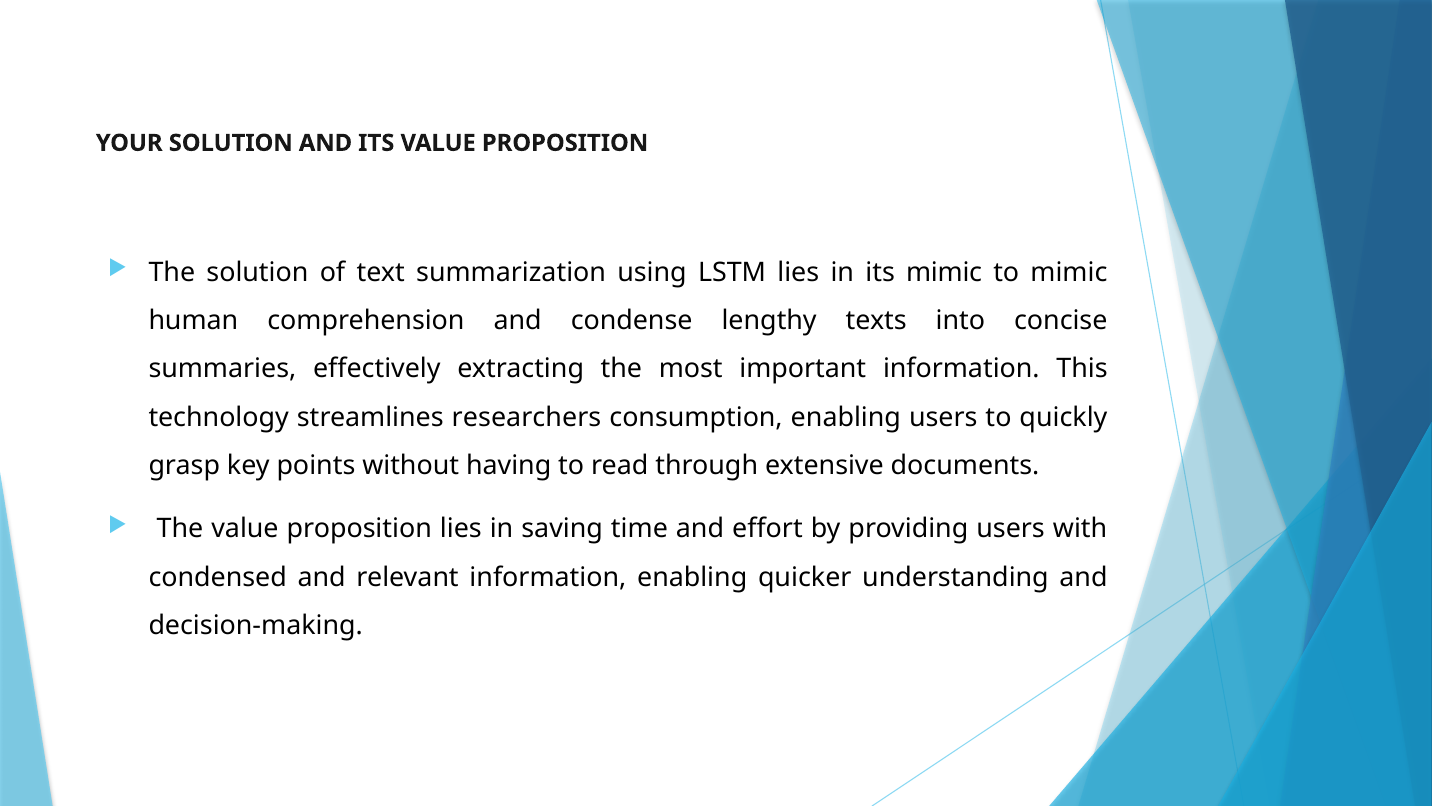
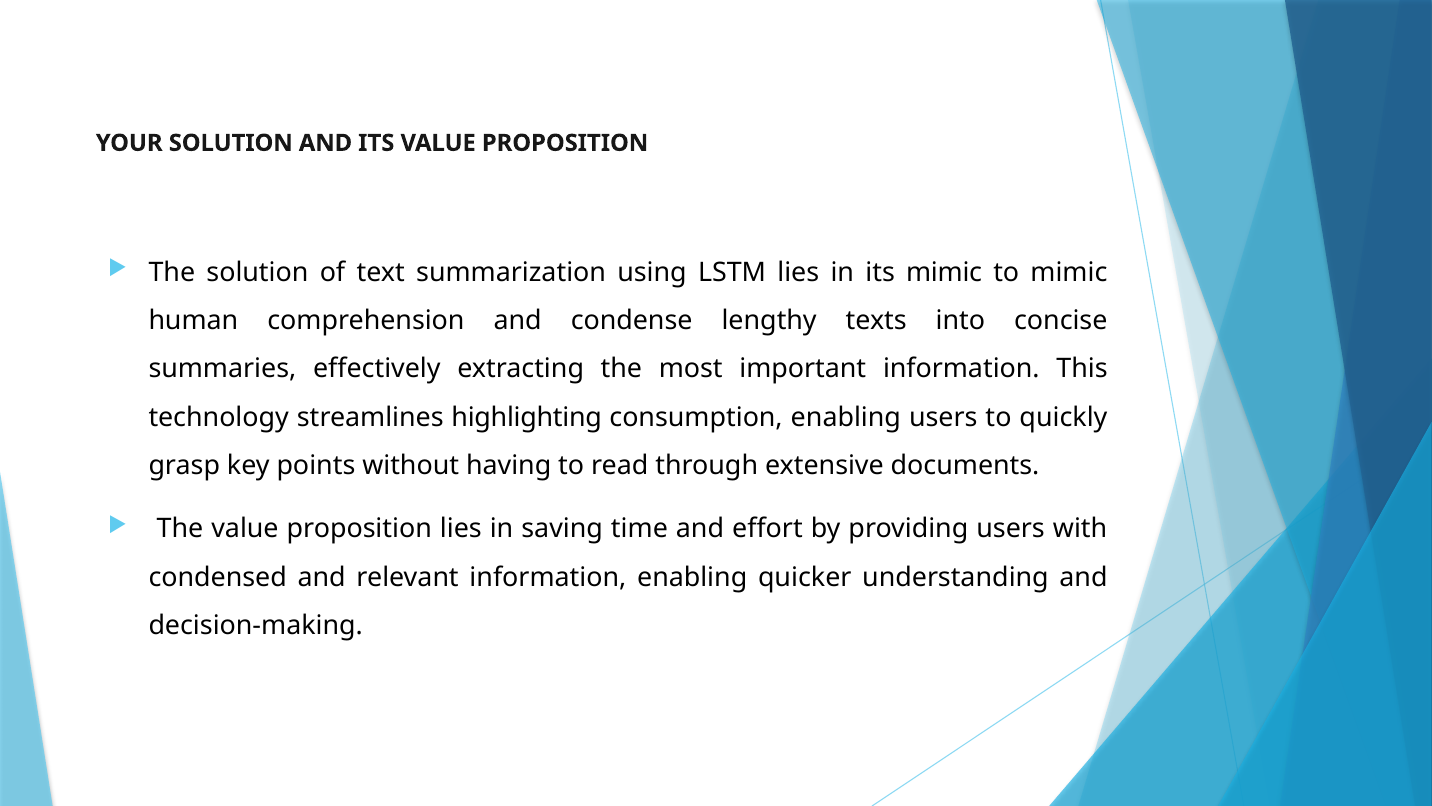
researchers: researchers -> highlighting
